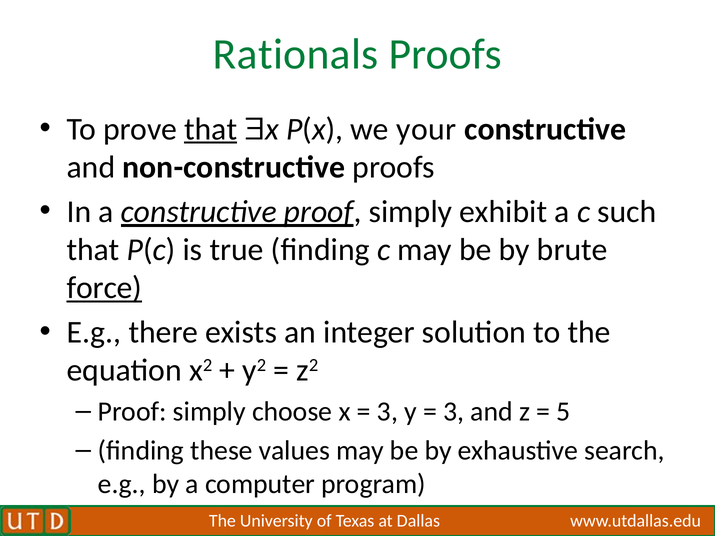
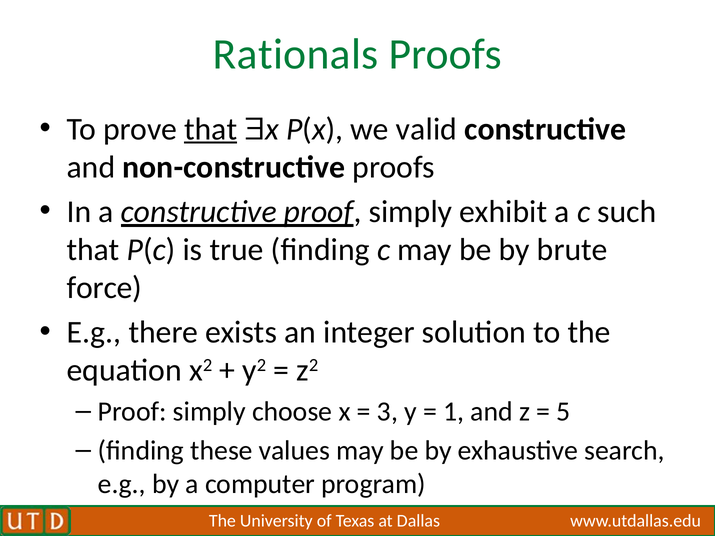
your: your -> valid
force underline: present -> none
3 at (454, 412): 3 -> 1
